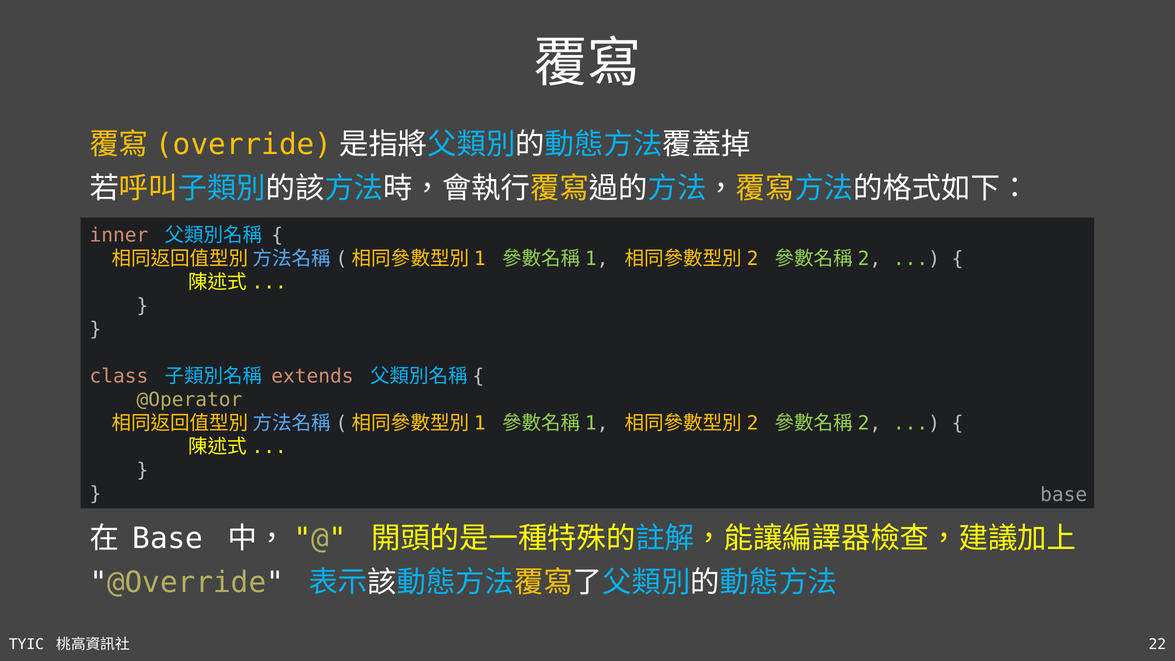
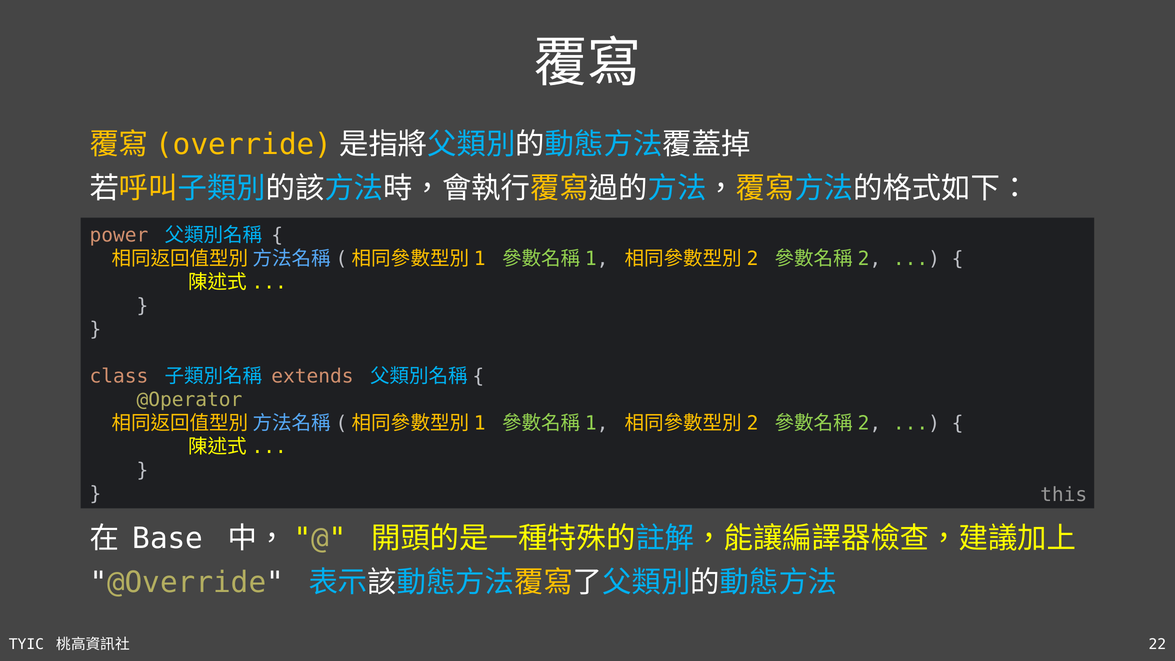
inner: inner -> power
base at (1064, 495): base -> this
